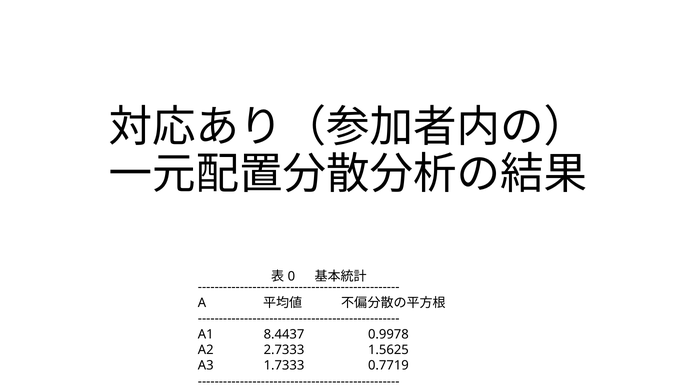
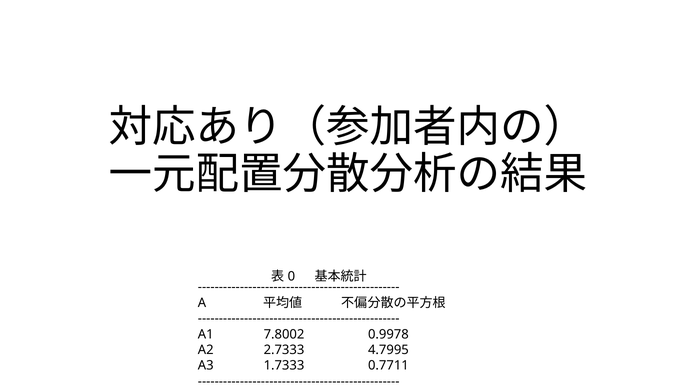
8.4437: 8.4437 -> 7.8002
1.5625: 1.5625 -> 4.7995
0.7719: 0.7719 -> 0.7711
